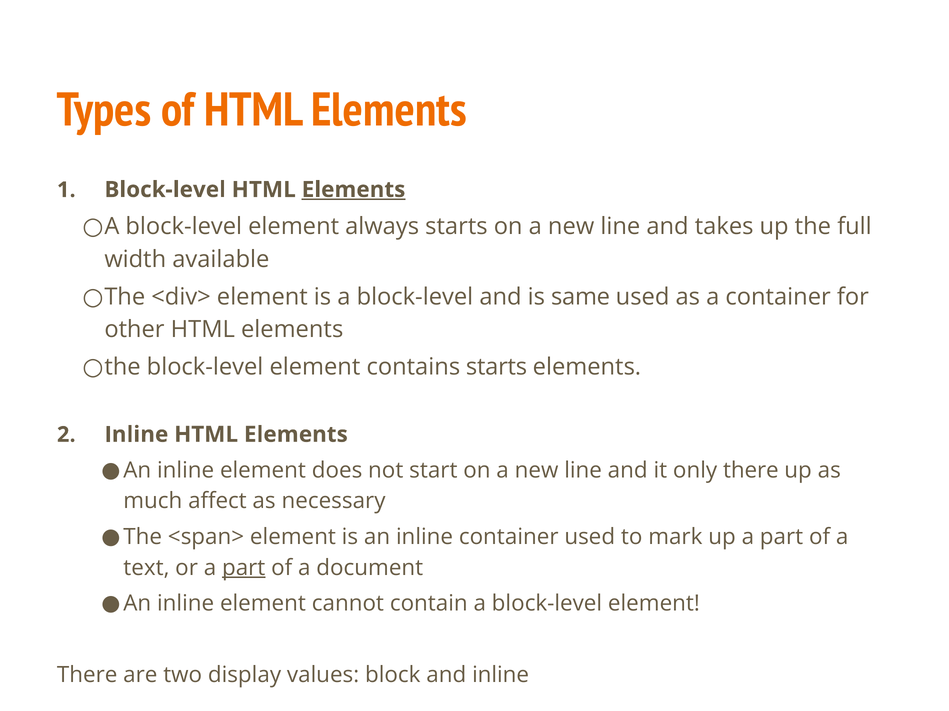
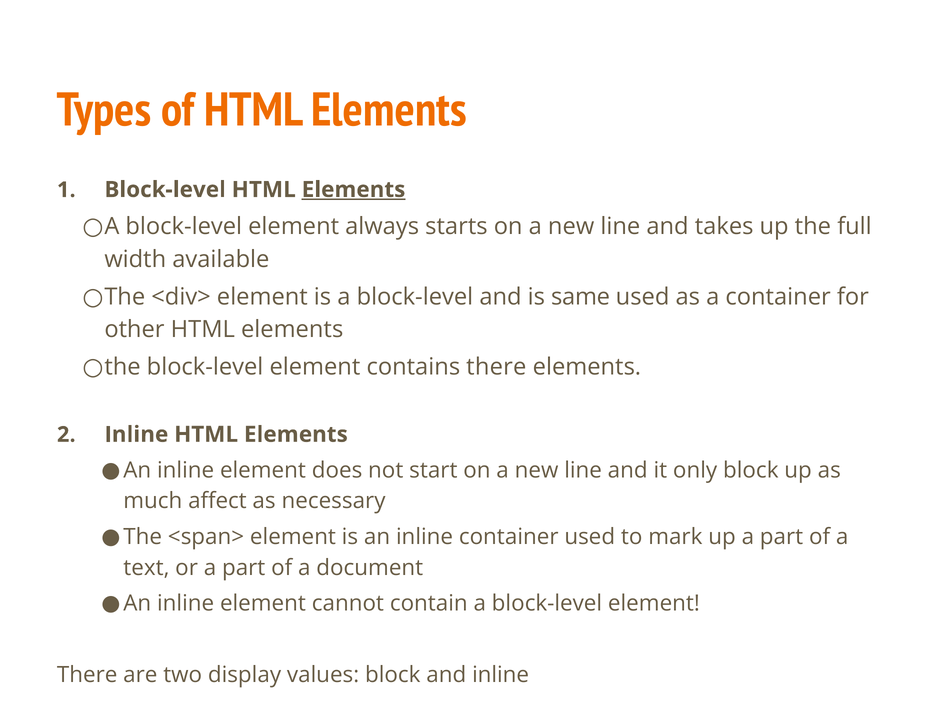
contains starts: starts -> there
only there: there -> block
part at (244, 568) underline: present -> none
